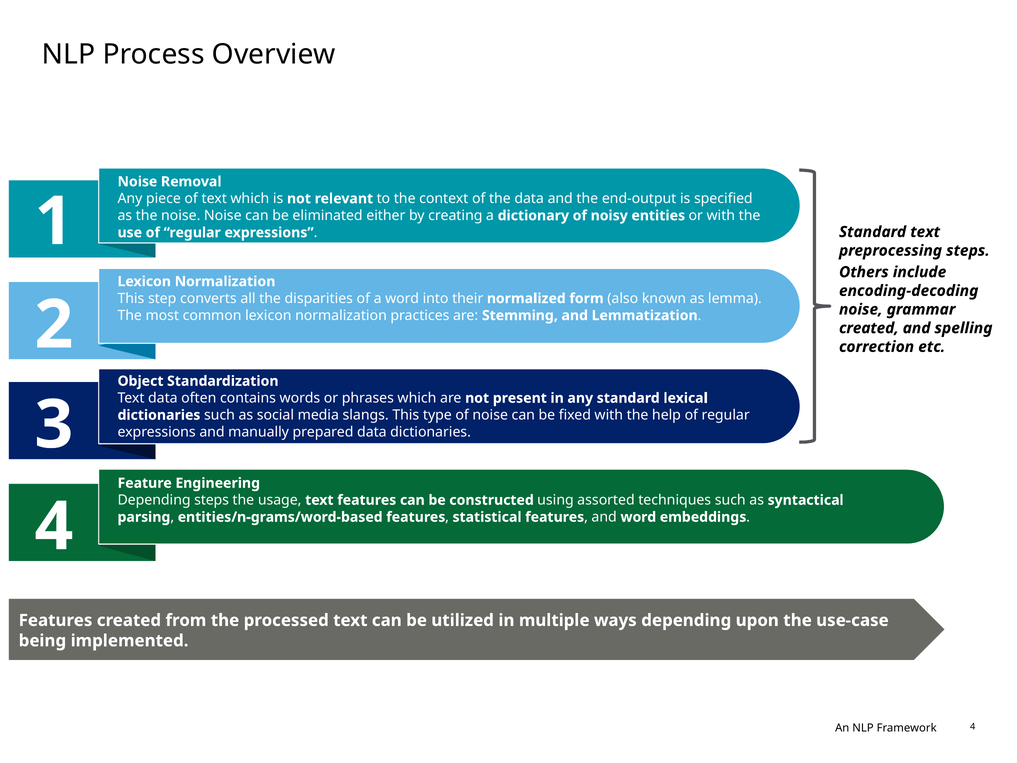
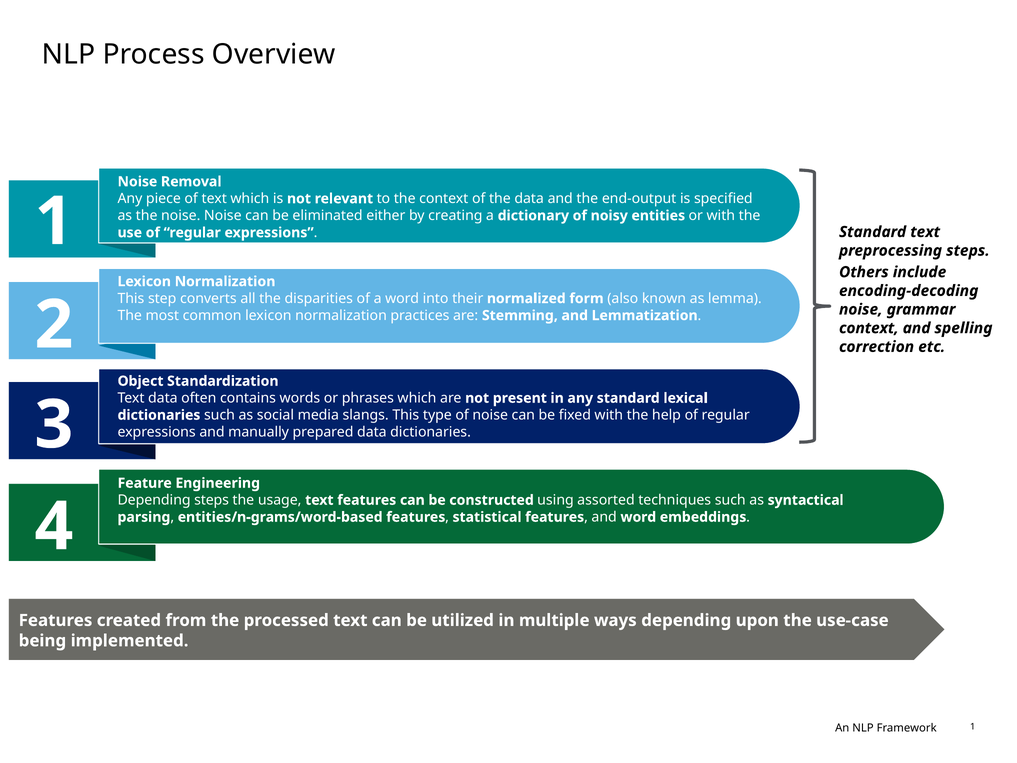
created at (869, 328): created -> context
4 at (973, 726): 4 -> 1
